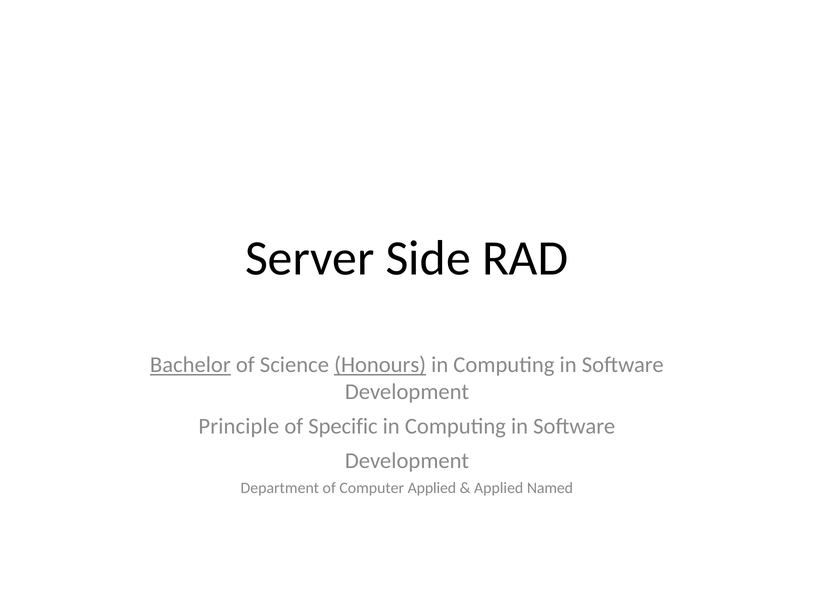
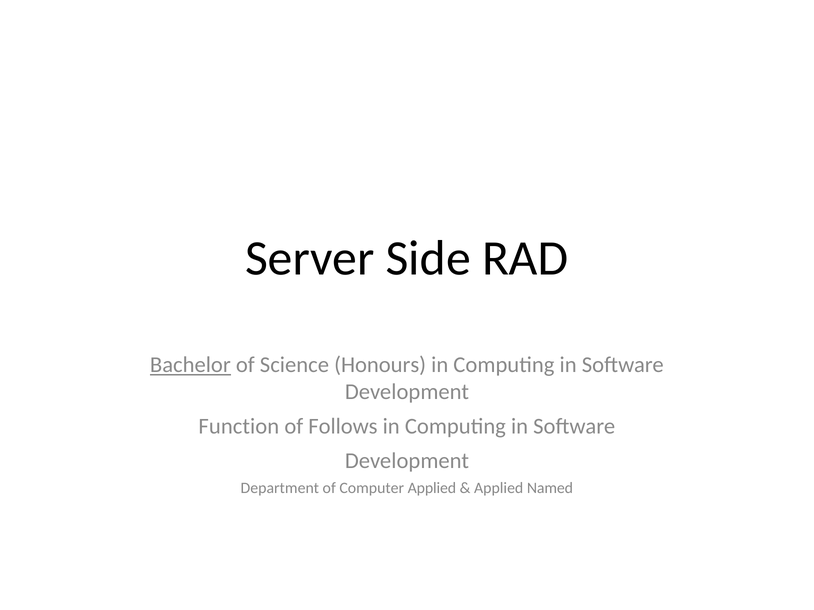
Honours underline: present -> none
Principle: Principle -> Function
Specific: Specific -> Follows
